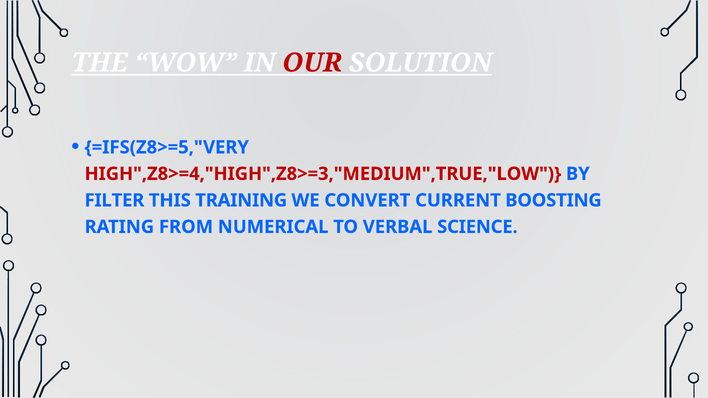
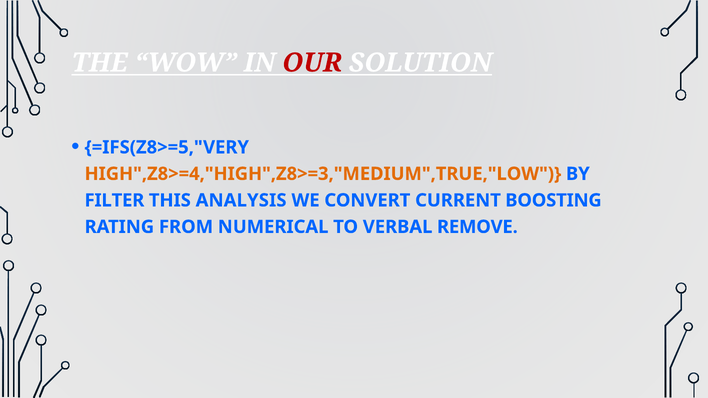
HIGH",Z8>=4,"HIGH",Z8>=3,"MEDIUM",TRUE,"LOW colour: red -> orange
TRAINING: TRAINING -> ANALYSIS
SCIENCE: SCIENCE -> REMOVE
